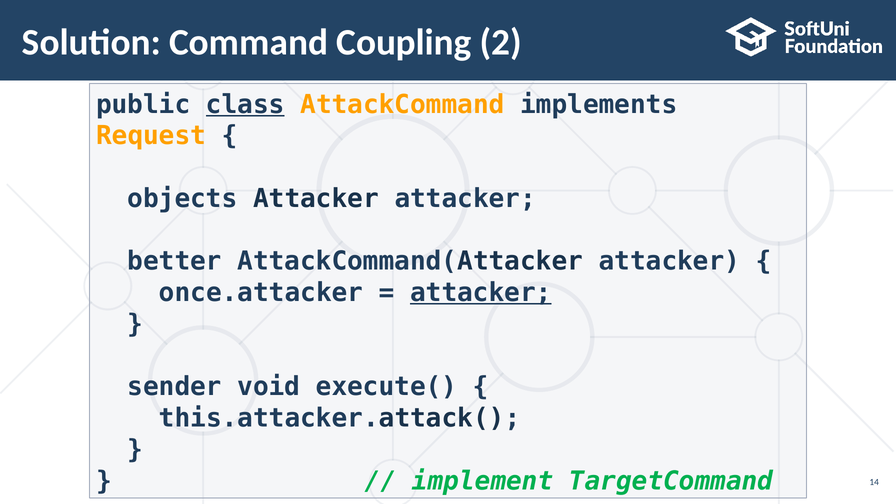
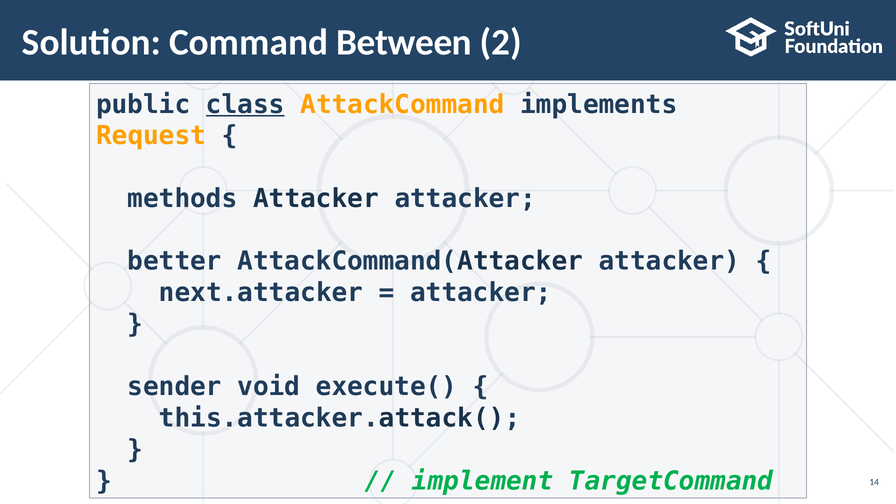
Coupling: Coupling -> Between
objects: objects -> methods
once.attacker: once.attacker -> next.attacker
attacker at (481, 293) underline: present -> none
